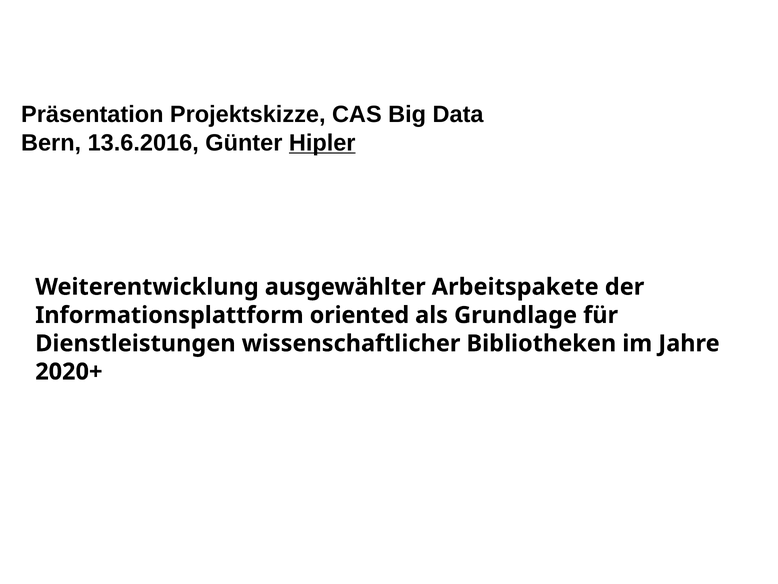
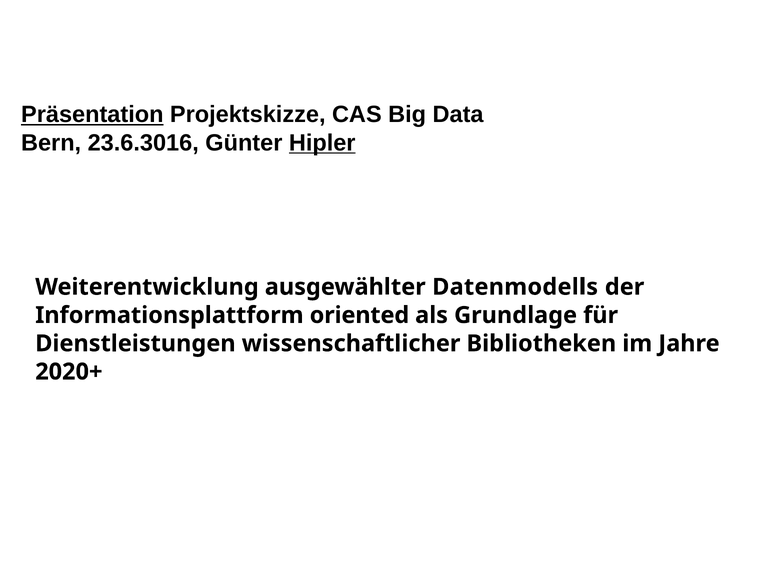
Präsentation underline: none -> present
13.6.2016: 13.6.2016 -> 23.6.3016
Arbeitspakete: Arbeitspakete -> Datenmodells
